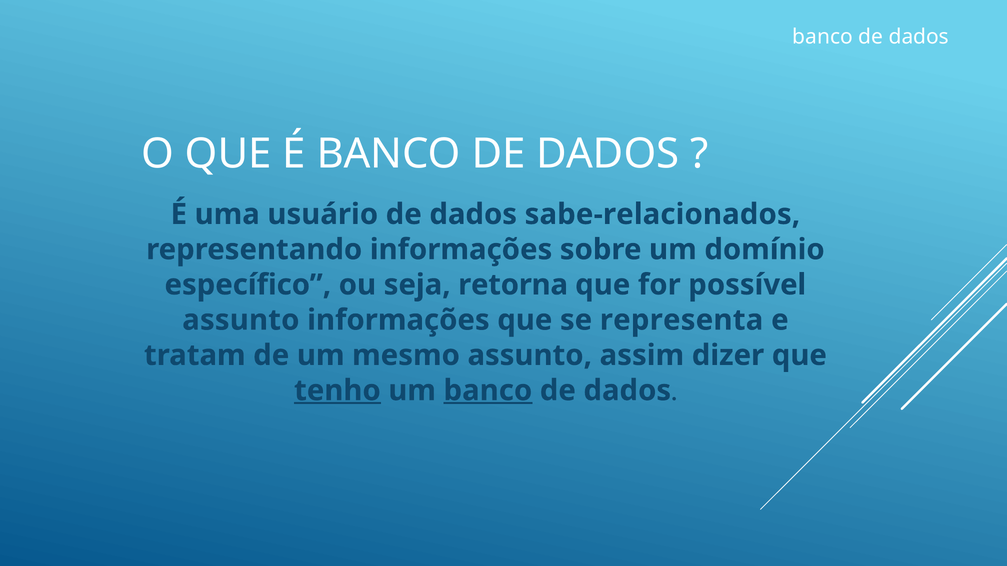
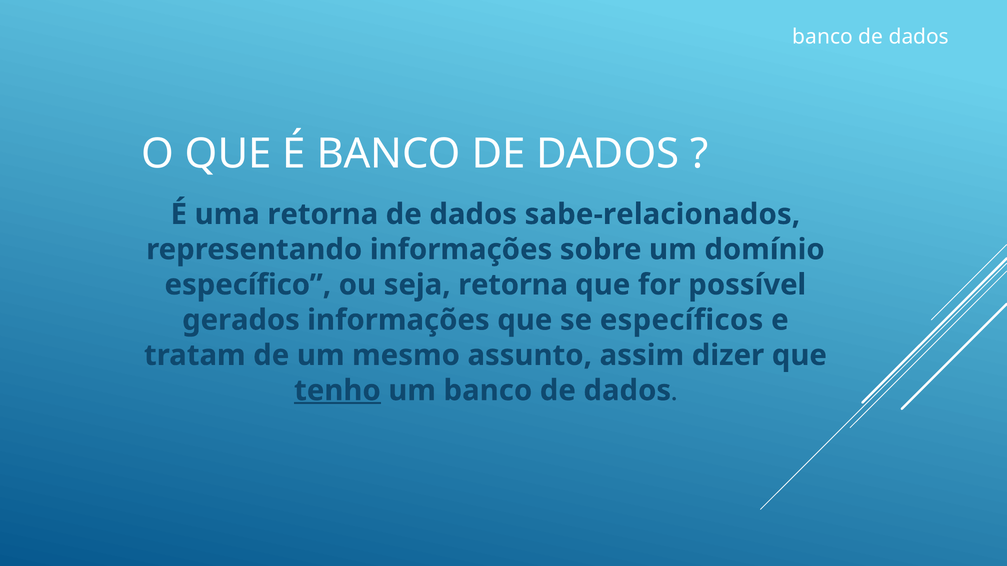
uma usuário: usuário -> retorna
assunto at (241, 320): assunto -> gerados
representa: representa -> específicos
banco at (488, 391) underline: present -> none
